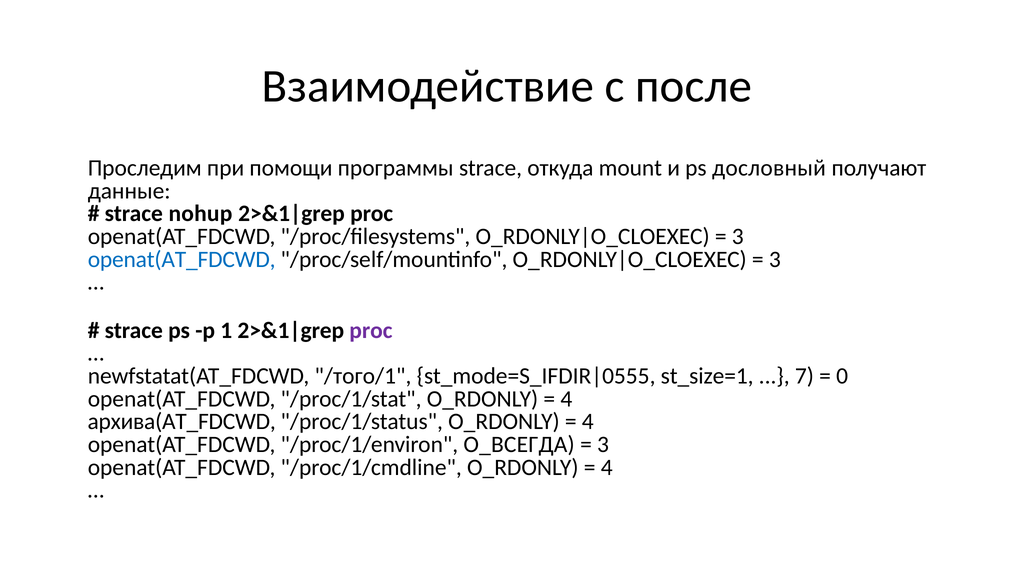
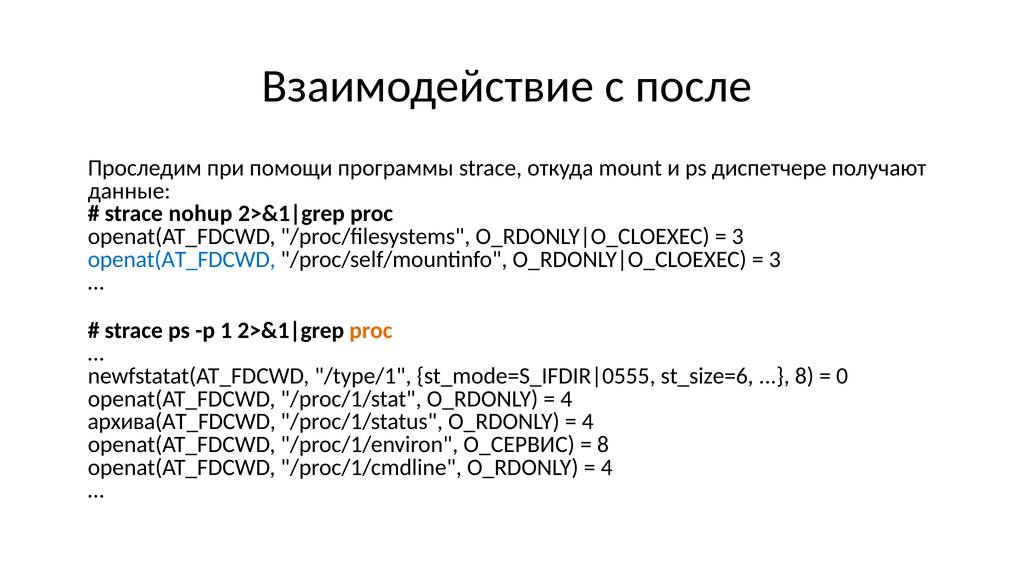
дословный: дословный -> диспетчере
proc at (371, 330) colour: purple -> orange
/того/1: /того/1 -> /type/1
st_size=1: st_size=1 -> st_size=6
7 at (804, 376): 7 -> 8
O_ВСЕГДА: O_ВСЕГДА -> O_СЕРВИС
3 at (603, 444): 3 -> 8
